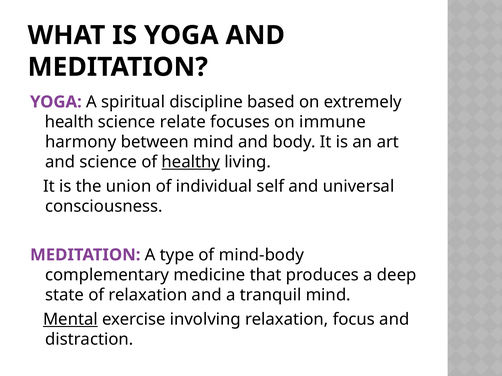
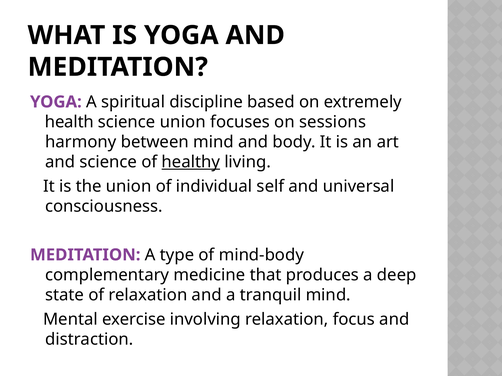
science relate: relate -> union
immune: immune -> sessions
Mental underline: present -> none
